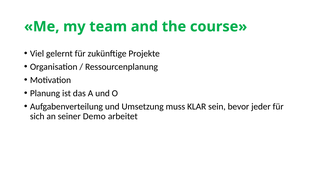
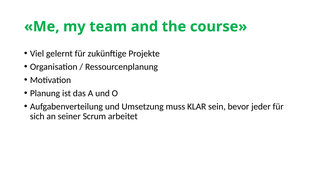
Demo: Demo -> Scrum
